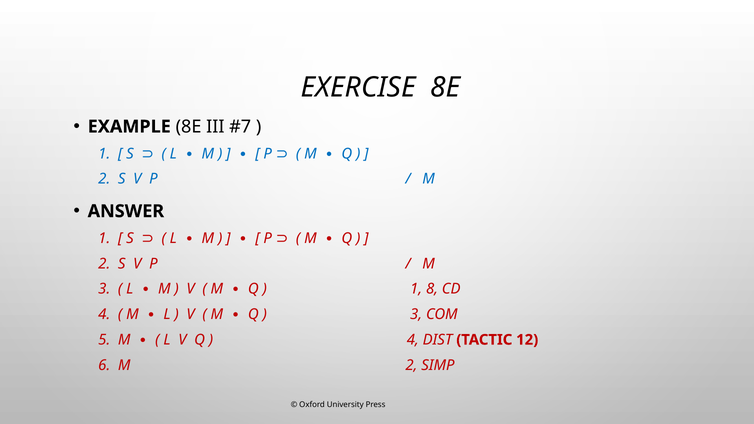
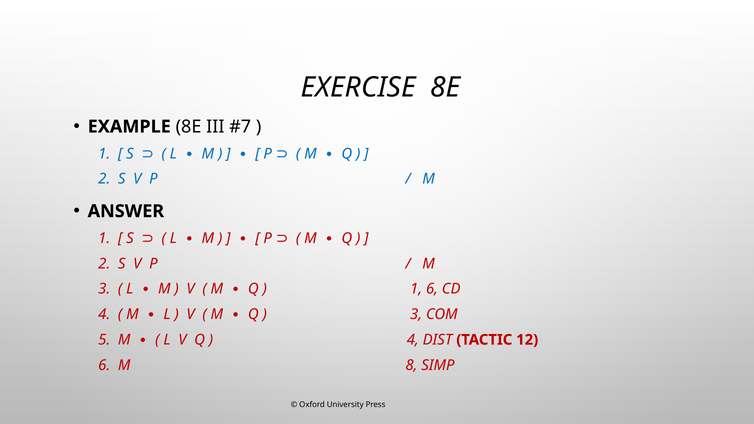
1 8: 8 -> 6
M 2: 2 -> 8
